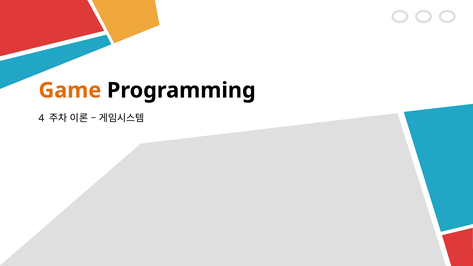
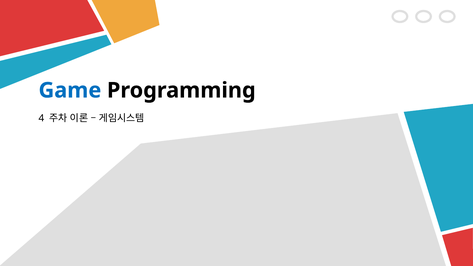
Game colour: orange -> blue
